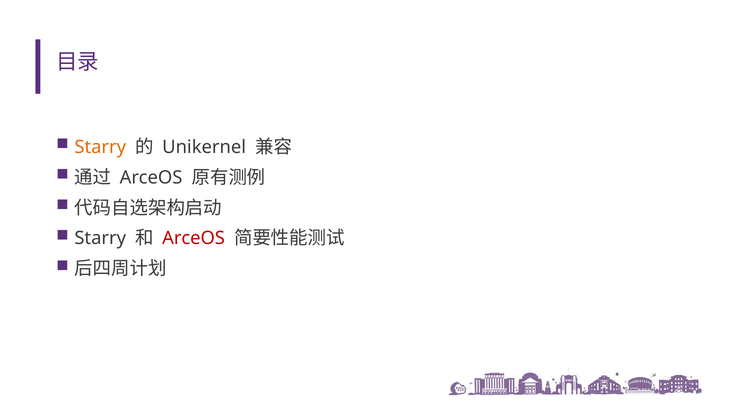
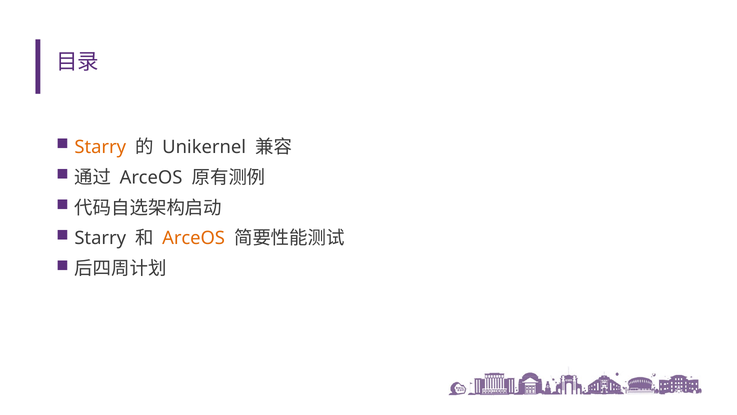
ArceOS at (194, 238) colour: red -> orange
